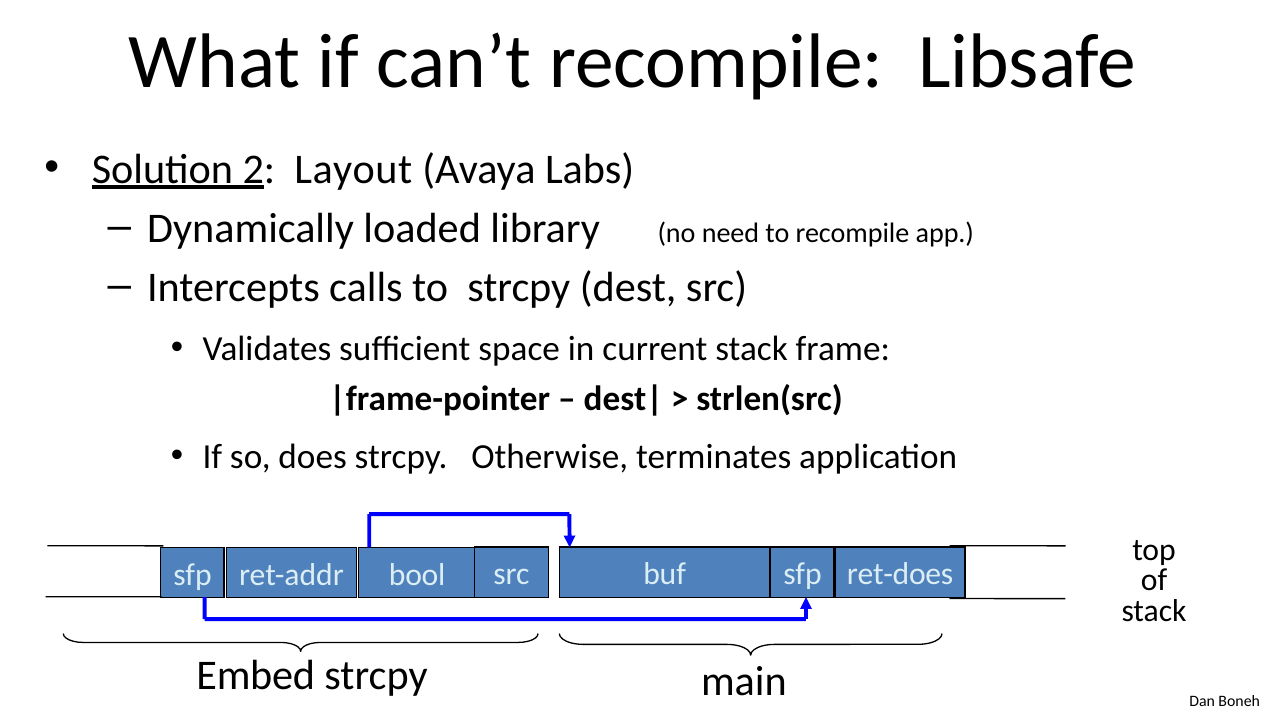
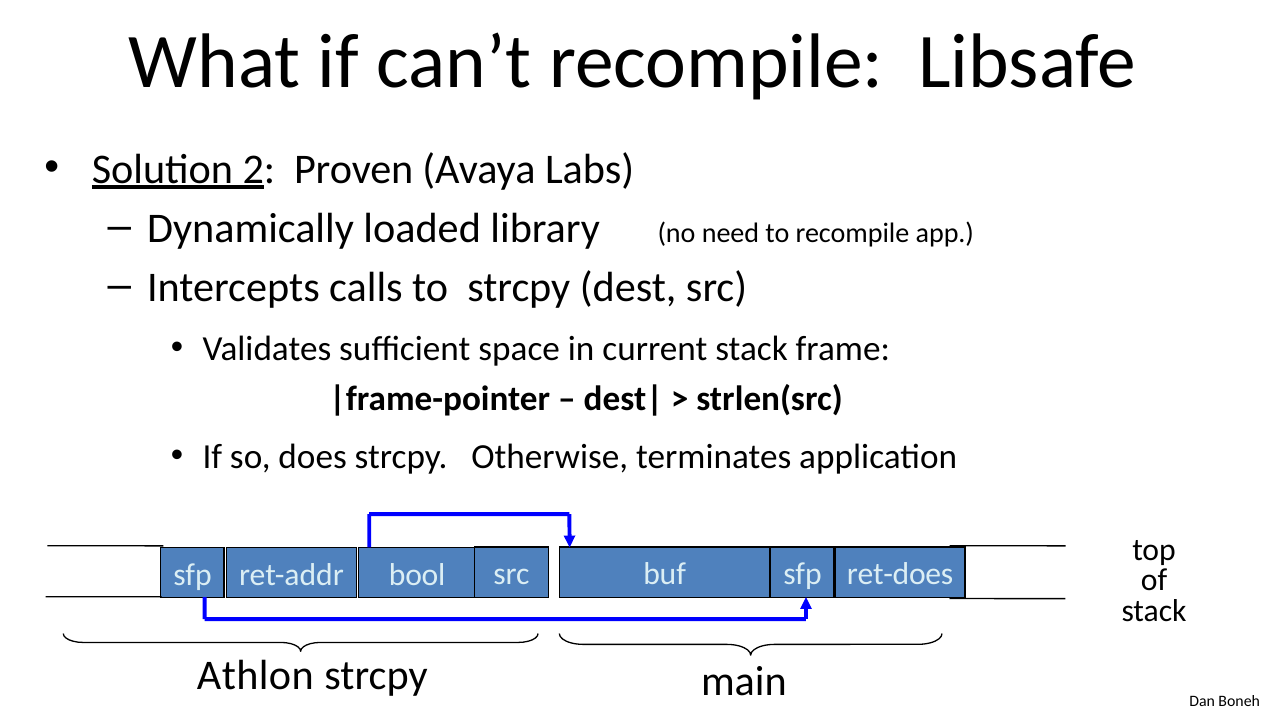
Layout: Layout -> Proven
Embed: Embed -> Athlon
